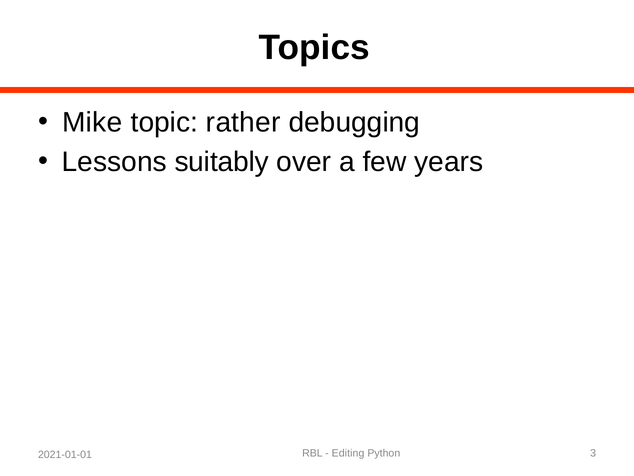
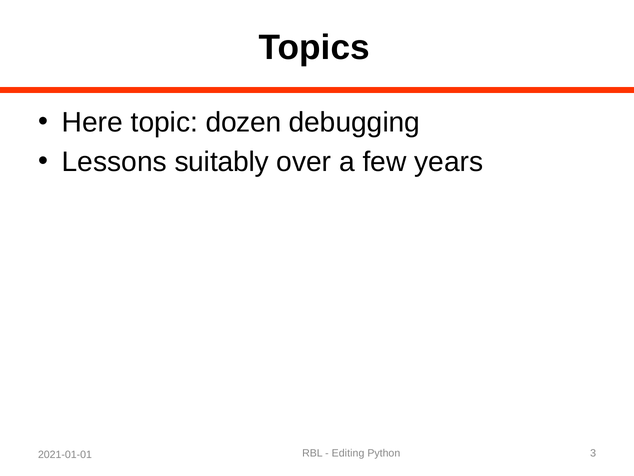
Mike: Mike -> Here
rather: rather -> dozen
